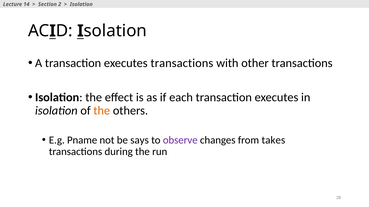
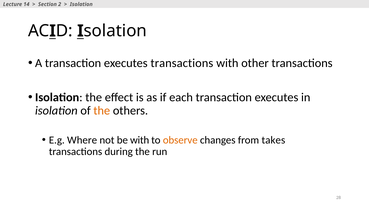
Pname: Pname -> Where
be says: says -> with
observe colour: purple -> orange
